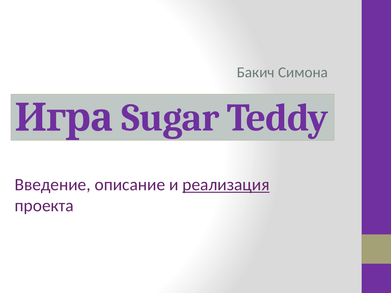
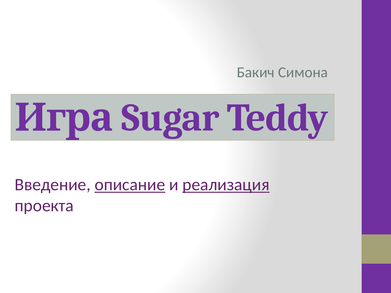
описание underline: none -> present
